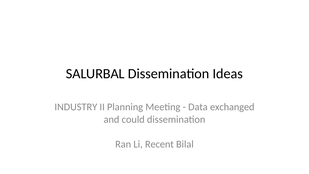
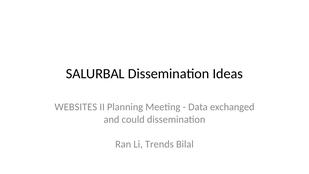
INDUSTRY: INDUSTRY -> WEBSITES
Recent: Recent -> Trends
